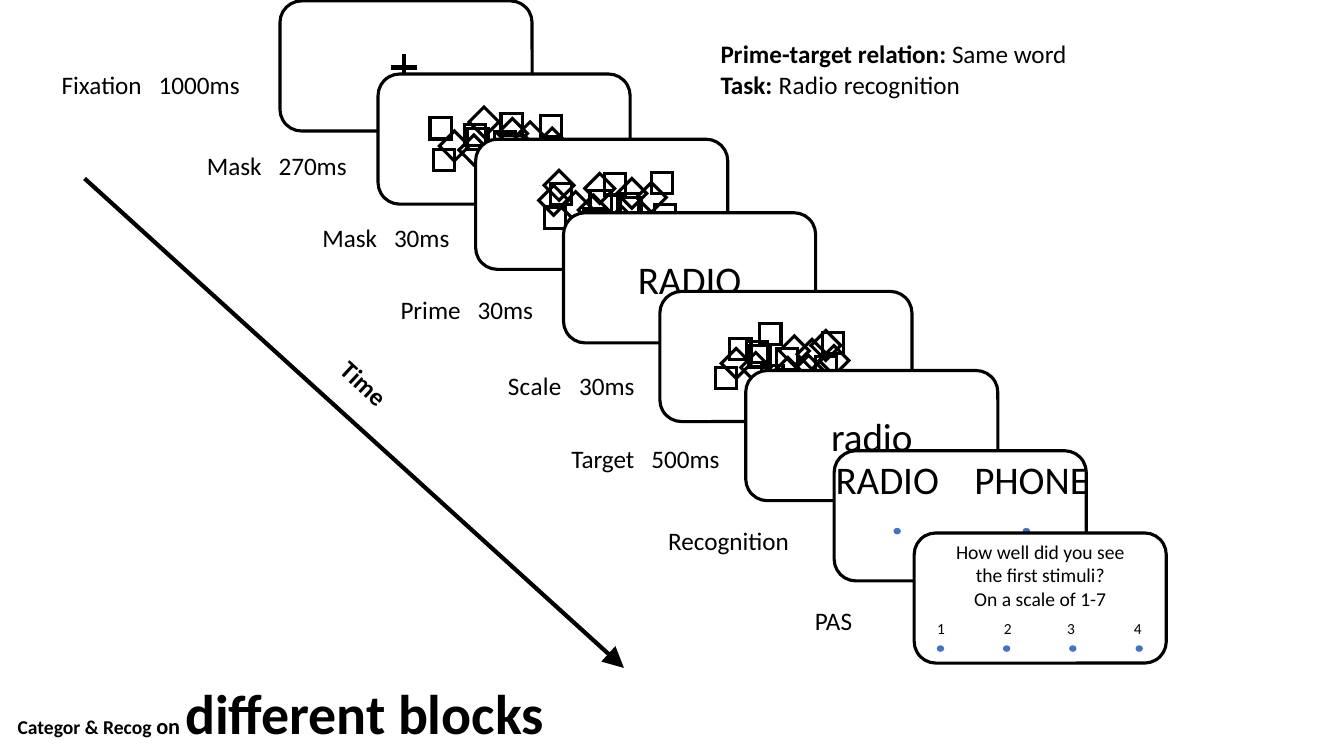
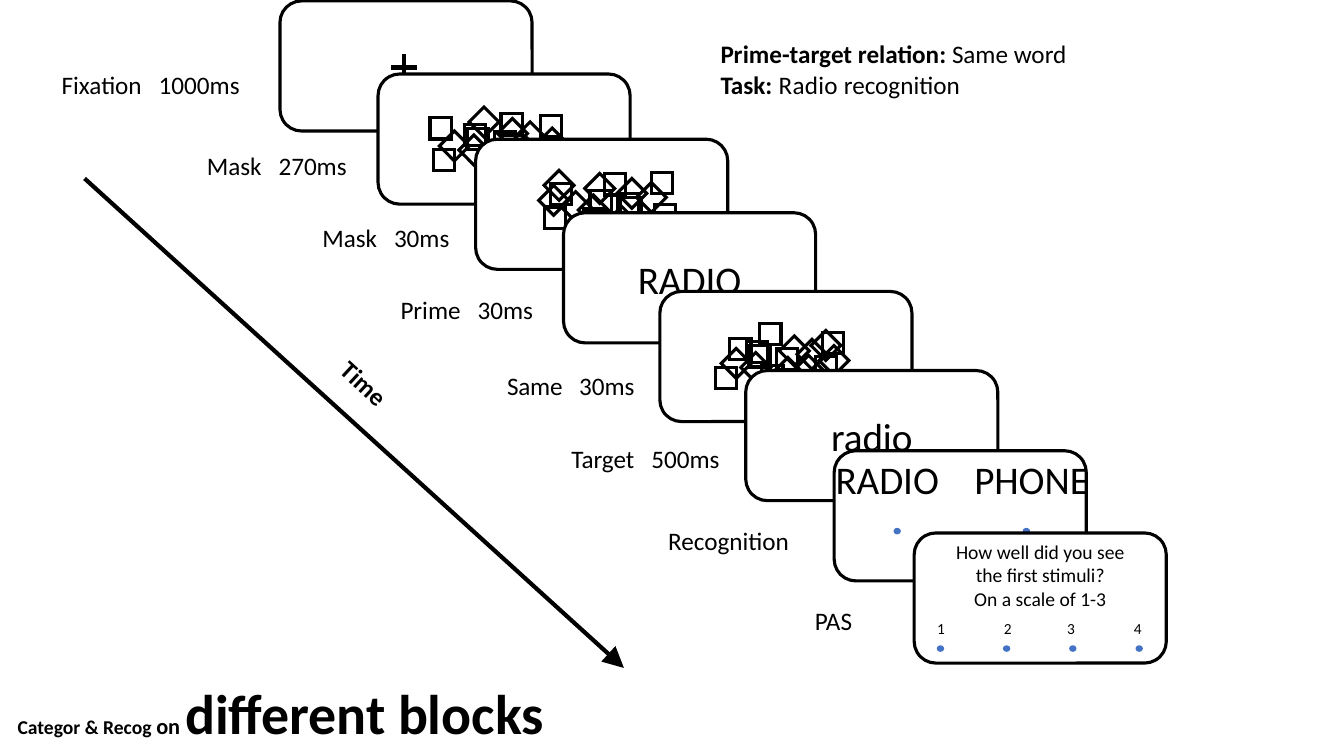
Scale at (535, 387): Scale -> Same
1-7: 1-7 -> 1-3
